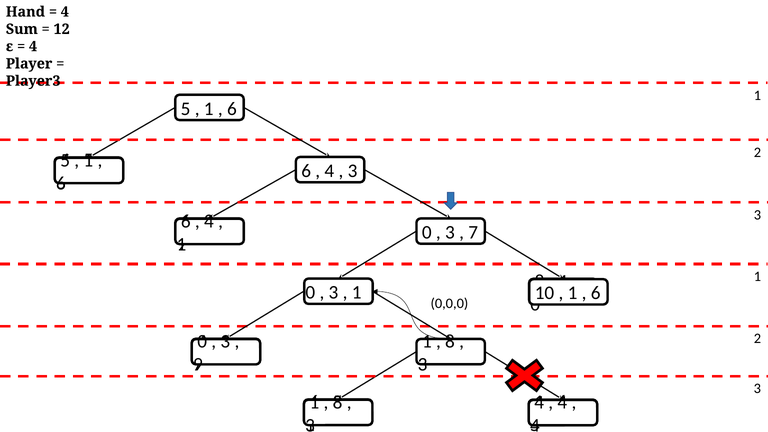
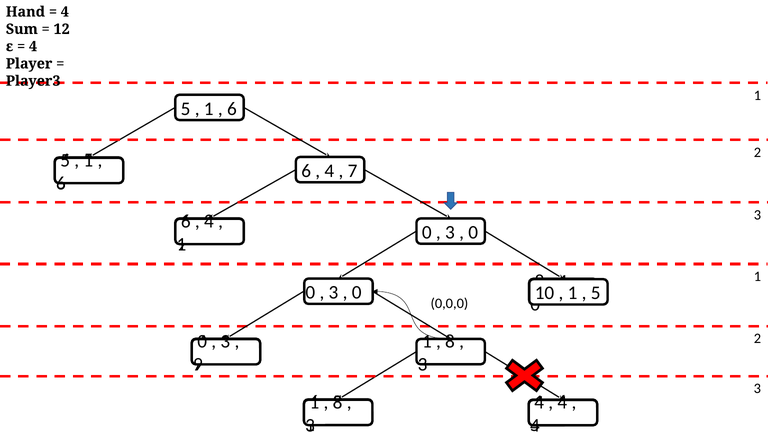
3 at (353, 171): 3 -> 7
7 at (473, 232): 7 -> 0
1 at (357, 293): 1 -> 0
6 at (596, 293): 6 -> 5
